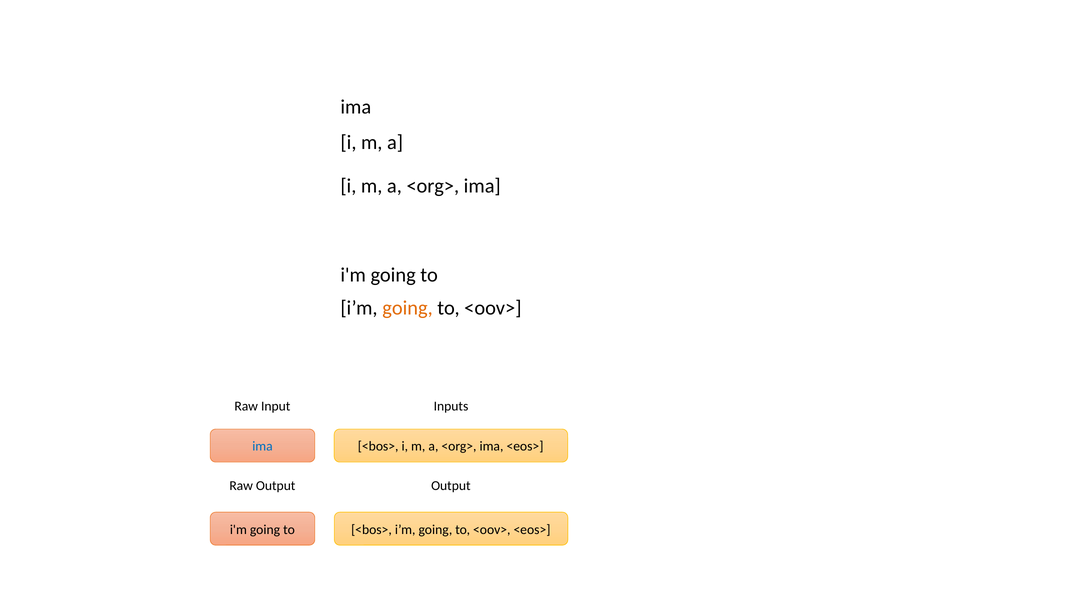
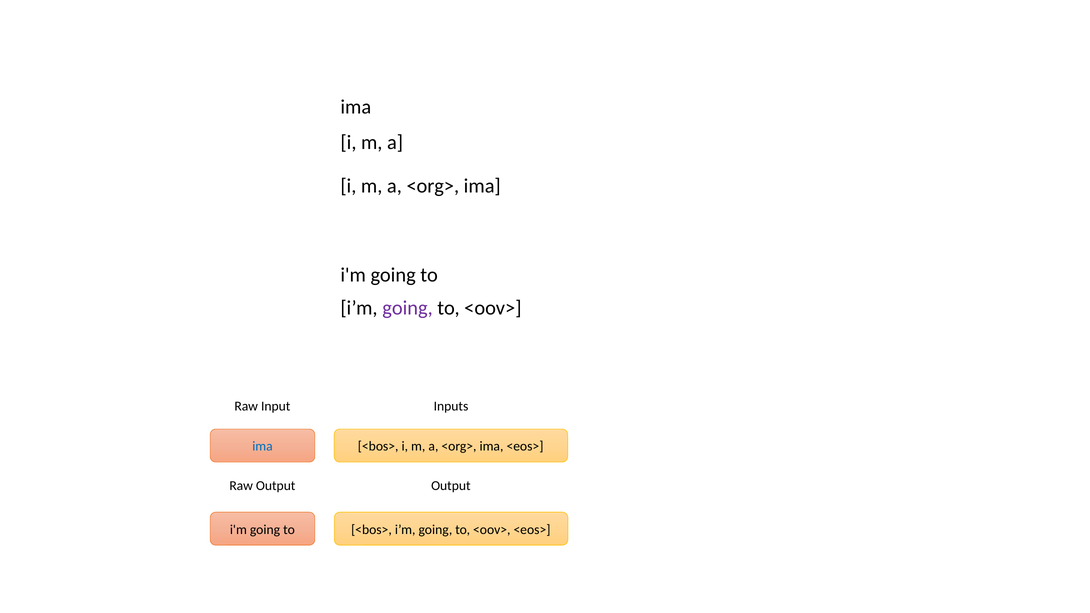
going at (408, 308) colour: orange -> purple
